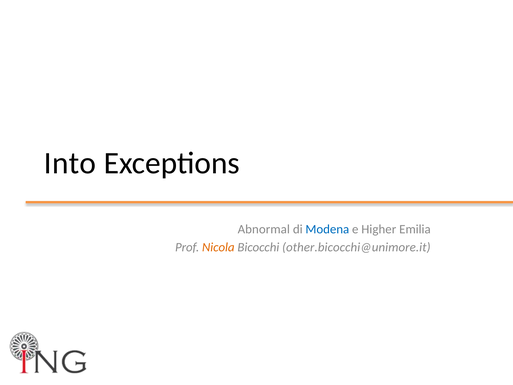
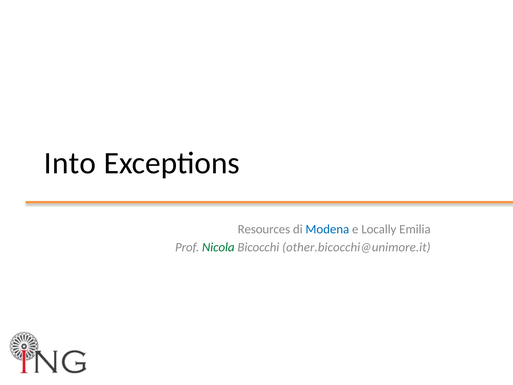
Abnormal: Abnormal -> Resources
Higher: Higher -> Locally
Nicola colour: orange -> green
